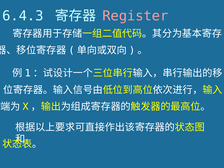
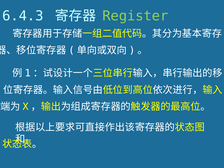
Register colour: pink -> light green
